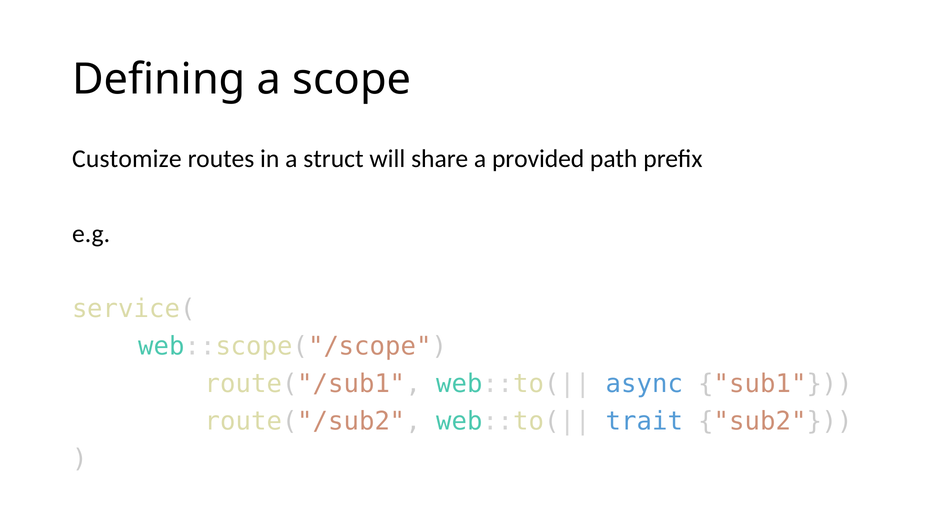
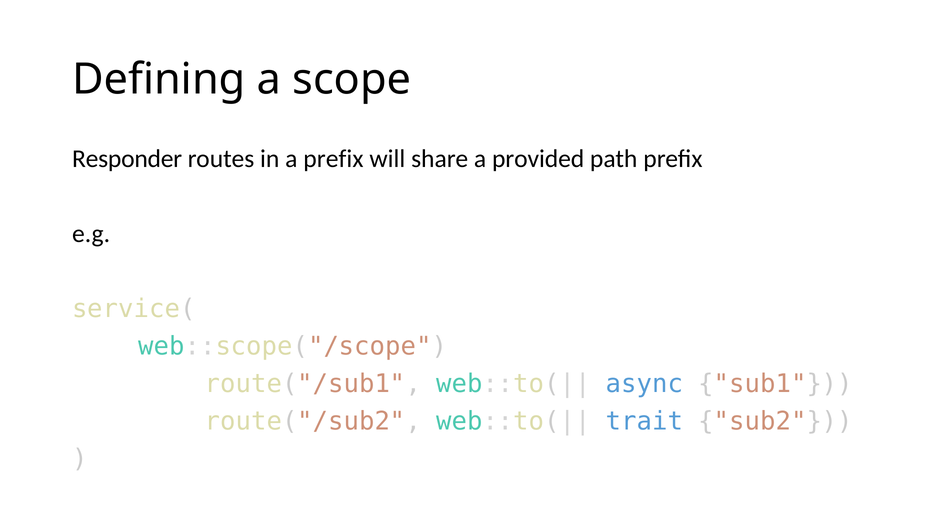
Customize: Customize -> Responder
a struct: struct -> prefix
